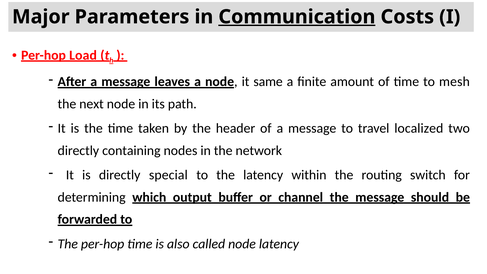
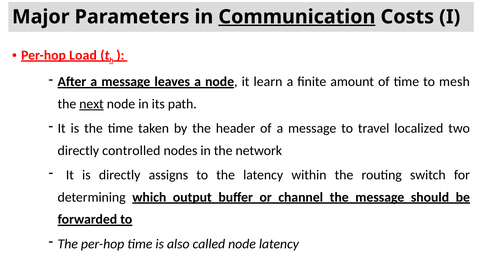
same: same -> learn
next underline: none -> present
containing: containing -> controlled
special: special -> assigns
